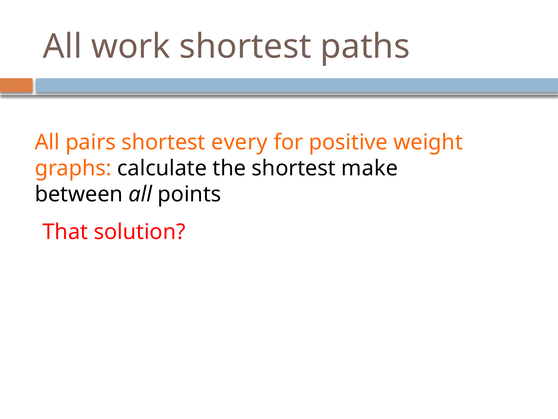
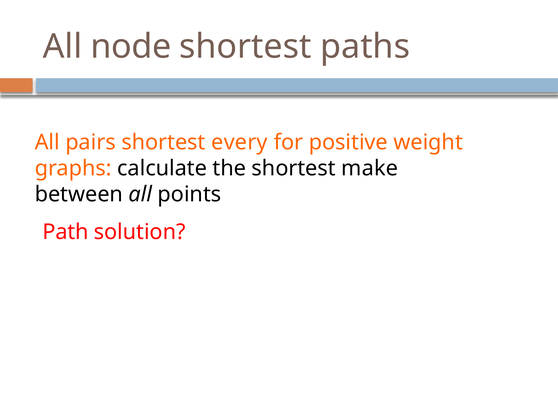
work: work -> node
That: That -> Path
